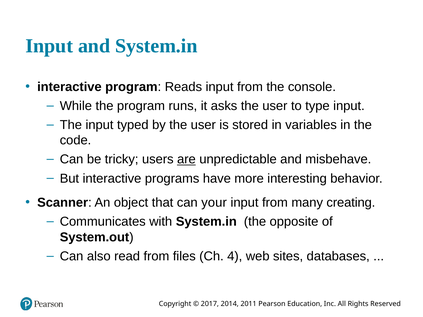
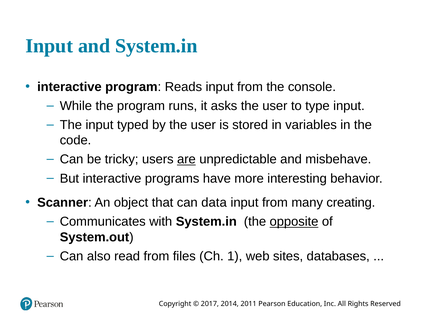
your: your -> data
opposite underline: none -> present
4: 4 -> 1
